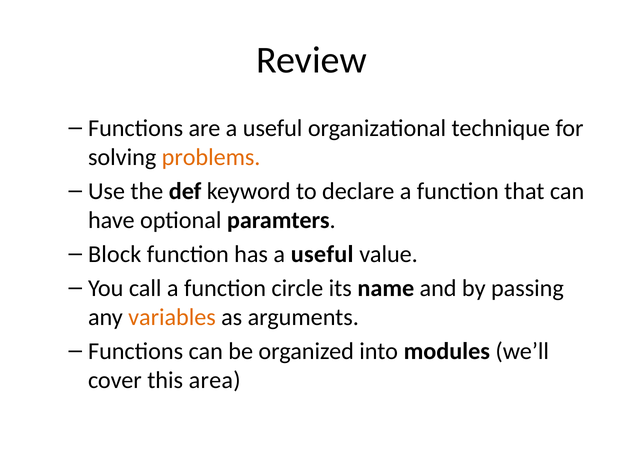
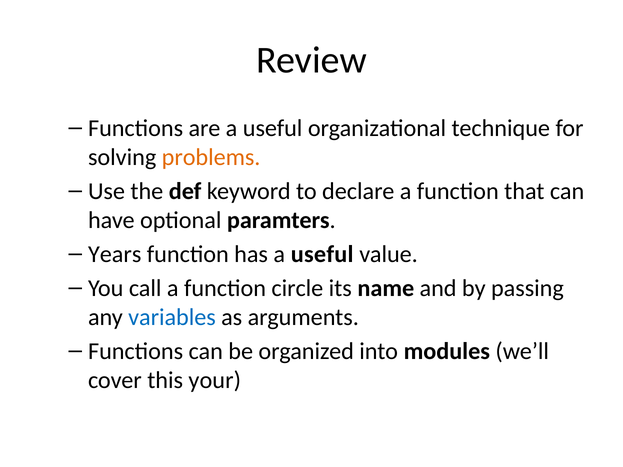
Block: Block -> Years
variables colour: orange -> blue
area: area -> your
